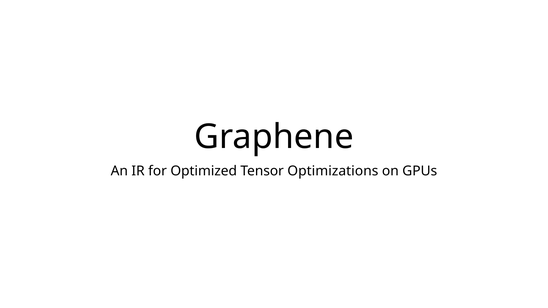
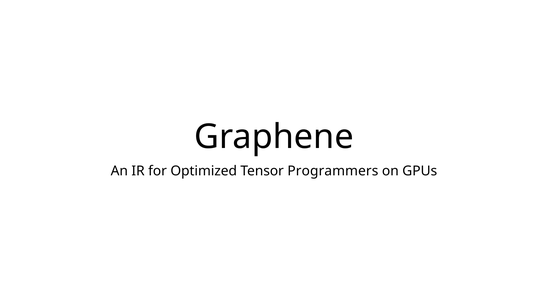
Optimizations: Optimizations -> Programmers
